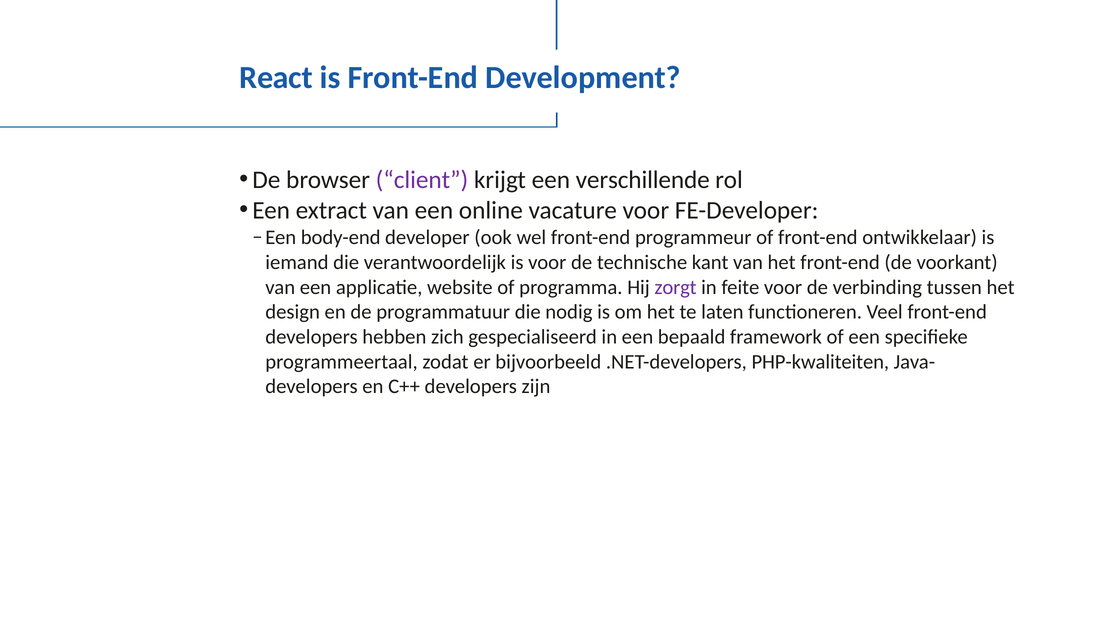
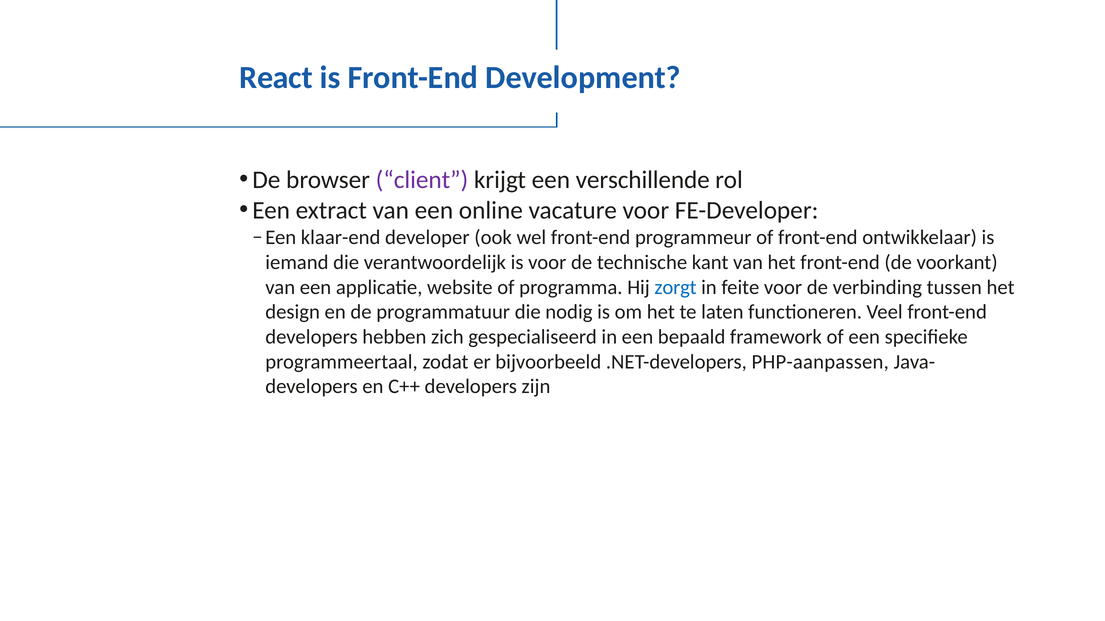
body-end: body-end -> klaar-end
zorgt colour: purple -> blue
PHP-kwaliteiten: PHP-kwaliteiten -> PHP-aanpassen
